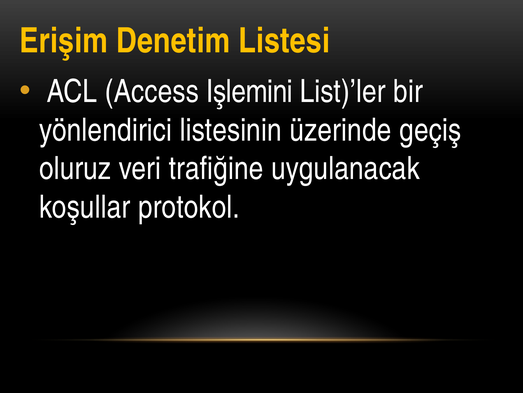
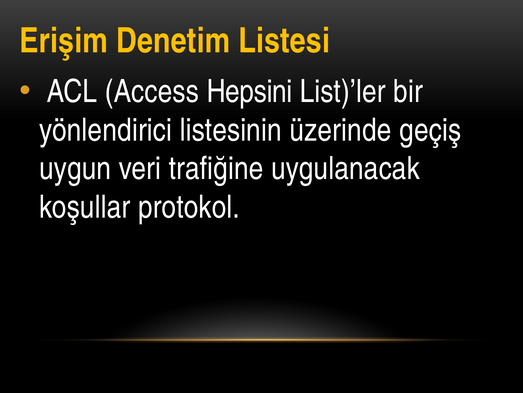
Işlemini: Işlemini -> Hepsini
oluruz: oluruz -> uygun
